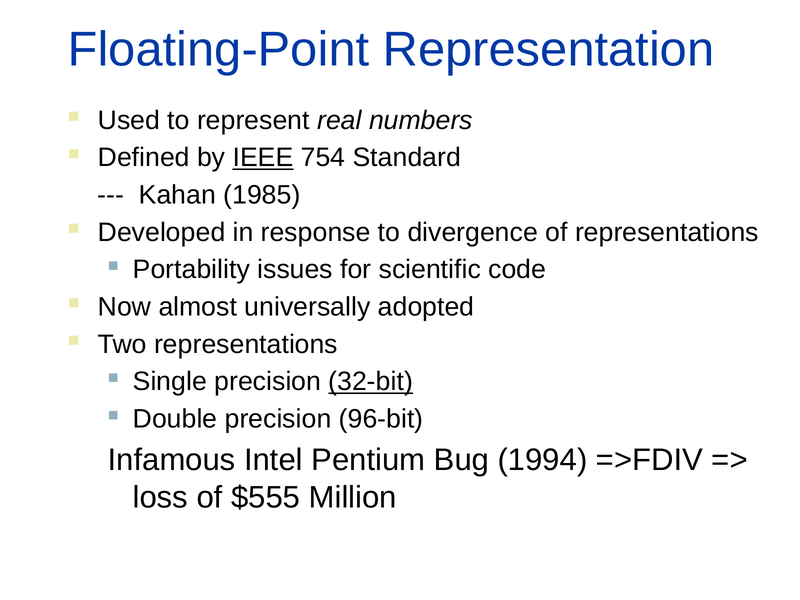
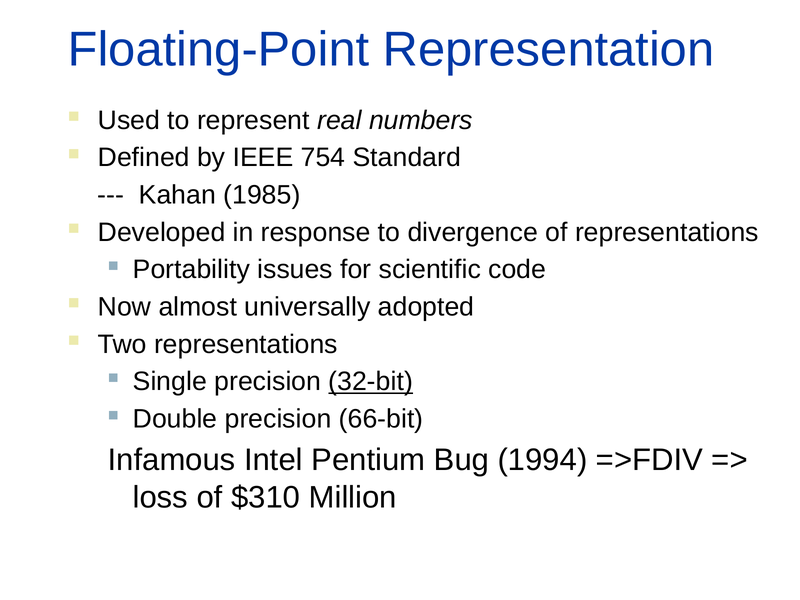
IEEE underline: present -> none
96-bit: 96-bit -> 66-bit
$555: $555 -> $310
